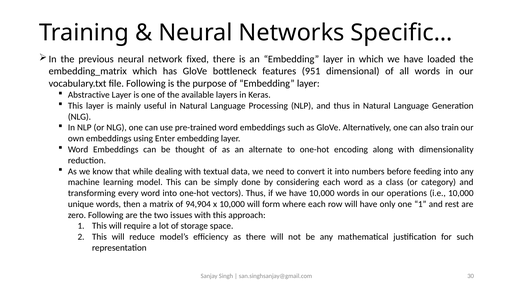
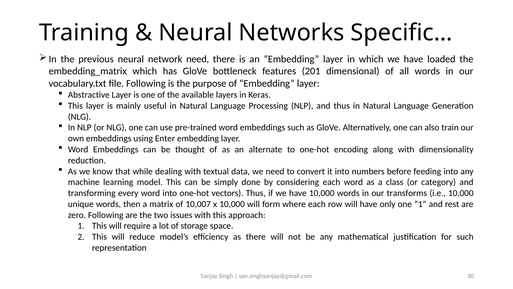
network fixed: fixed -> need
951: 951 -> 201
operations: operations -> transforms
94,904: 94,904 -> 10,007
